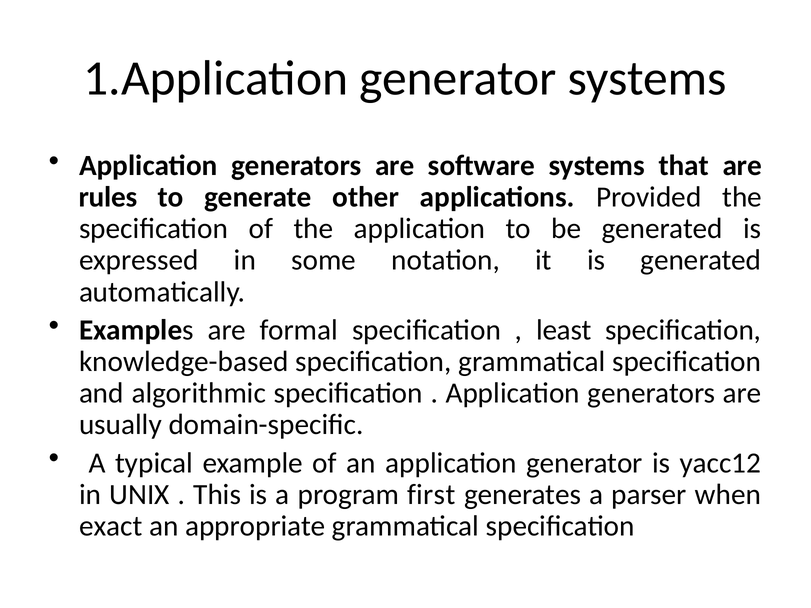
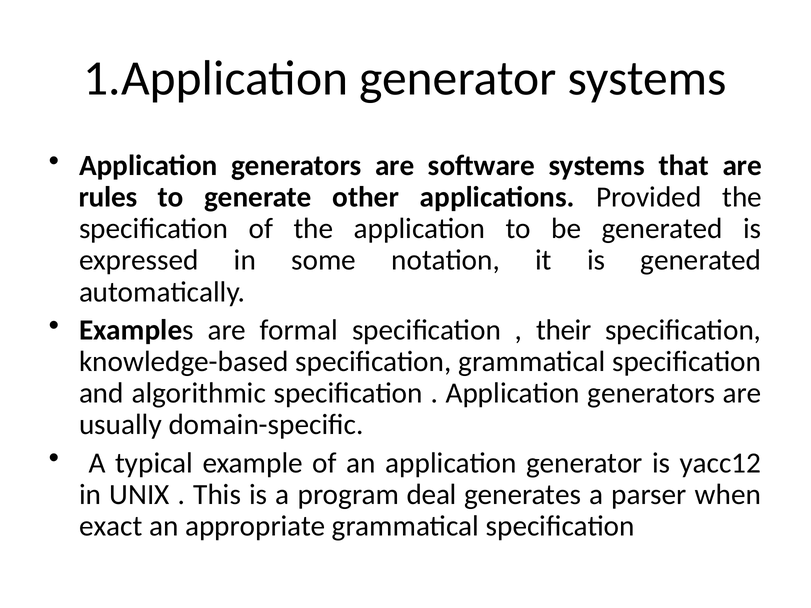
least: least -> their
first: first -> deal
